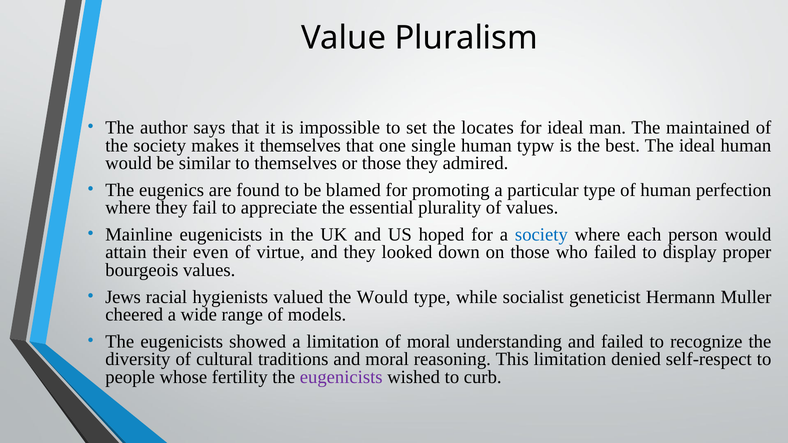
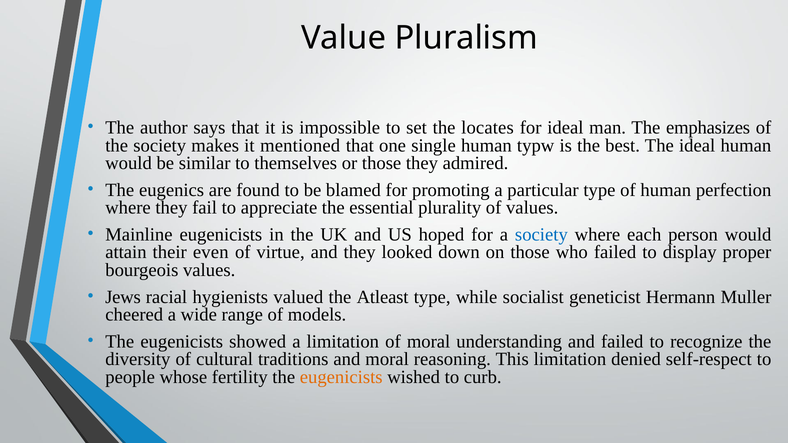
maintained: maintained -> emphasizes
it themselves: themselves -> mentioned
the Would: Would -> Atleast
eugenicists at (341, 377) colour: purple -> orange
